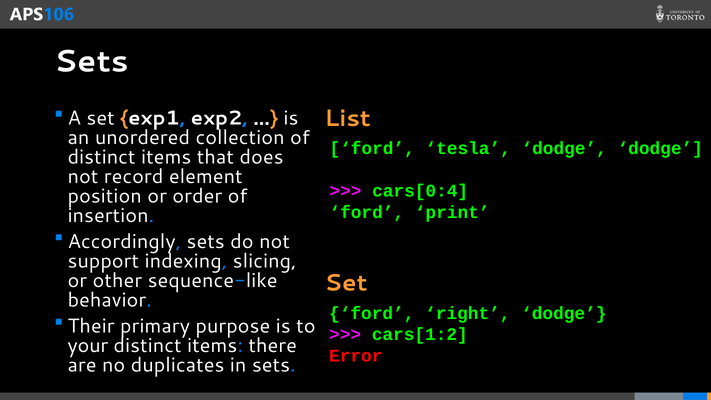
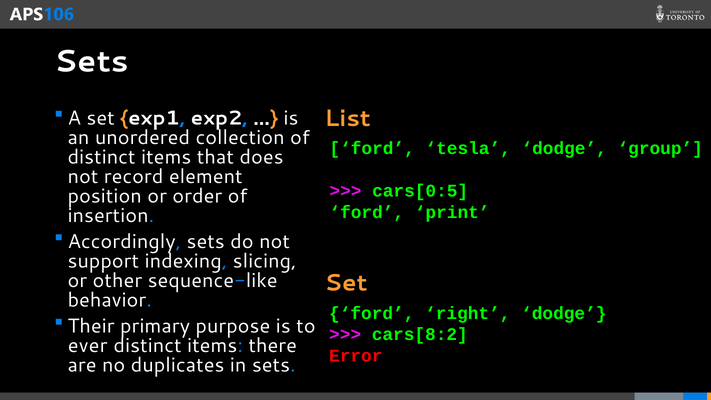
dodge dodge: dodge -> group
cars[0:4: cars[0:4 -> cars[0:5
cars[1:2: cars[1:2 -> cars[8:2
your: your -> ever
